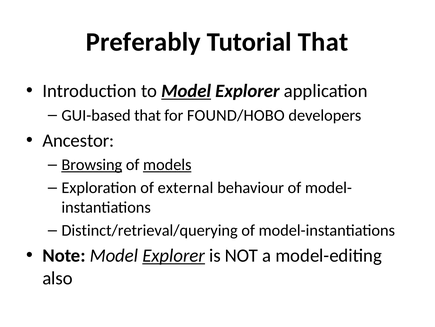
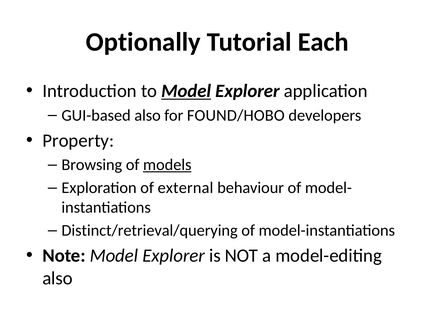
Preferably: Preferably -> Optionally
Tutorial That: That -> Each
GUI-based that: that -> also
Ancestor: Ancestor -> Property
Browsing underline: present -> none
Explorer at (174, 255) underline: present -> none
